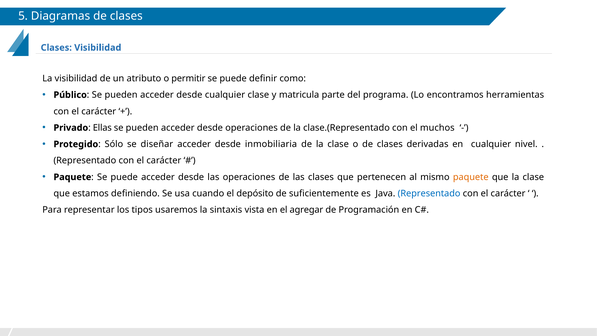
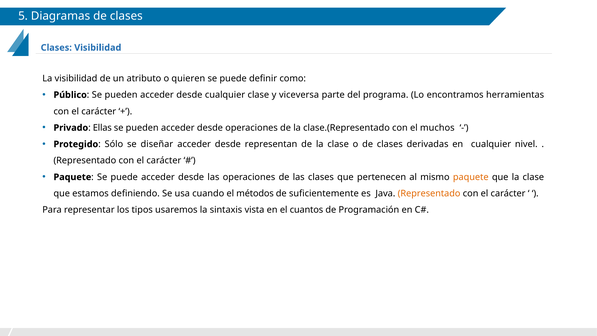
permitir: permitir -> quieren
matricula: matricula -> viceversa
inmobiliaria: inmobiliaria -> representan
depósito: depósito -> métodos
Representado at (429, 193) colour: blue -> orange
agregar: agregar -> cuantos
